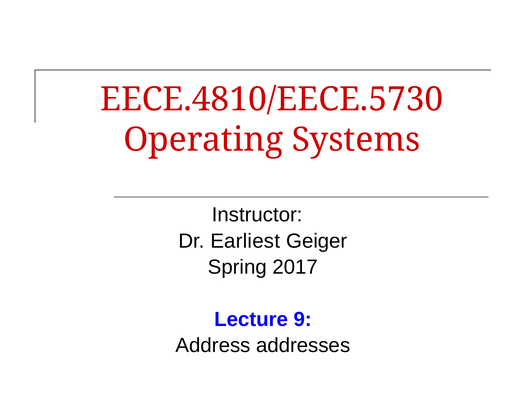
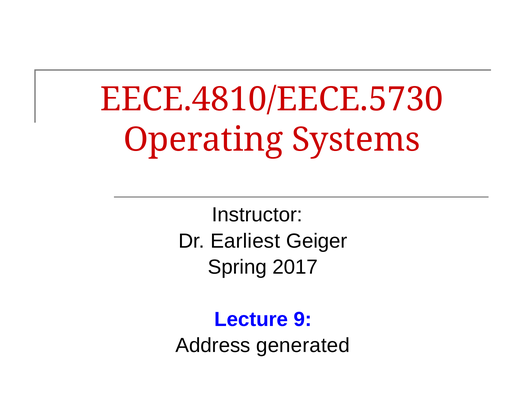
addresses: addresses -> generated
